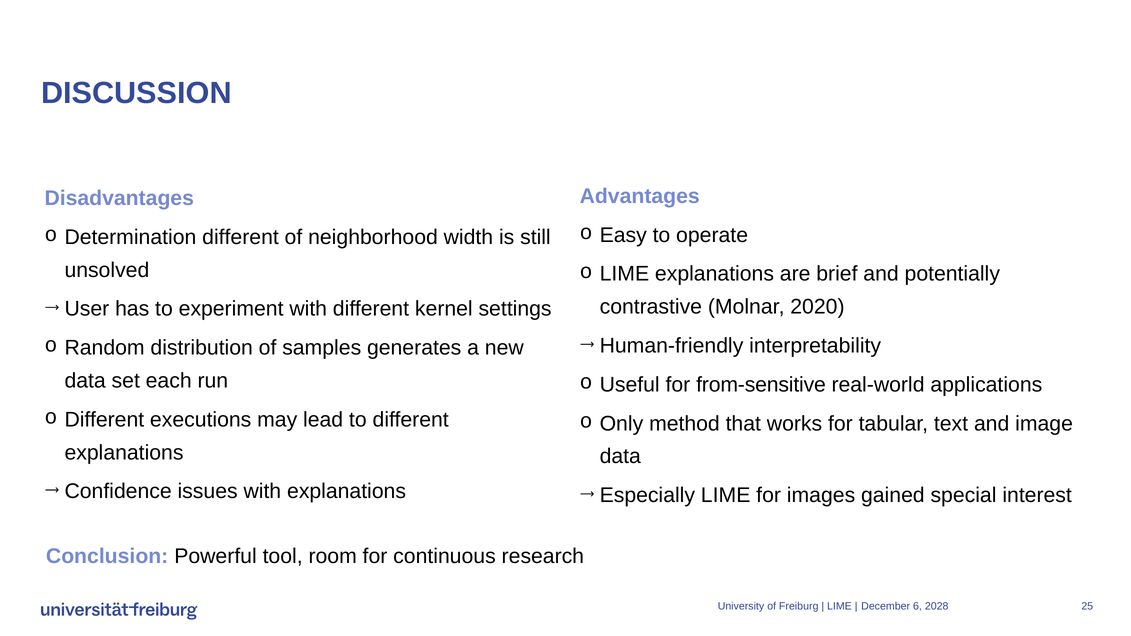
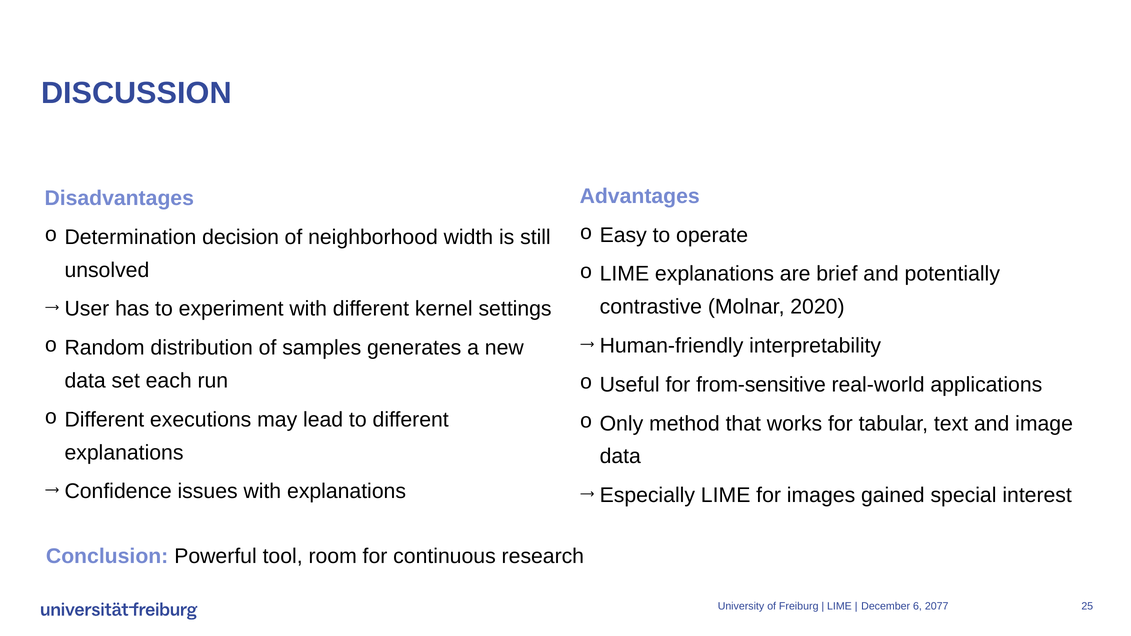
Determination different: different -> decision
2028: 2028 -> 2077
